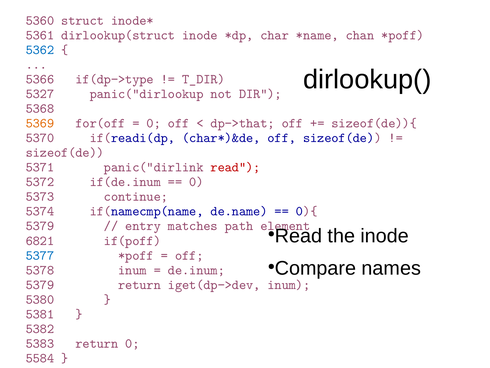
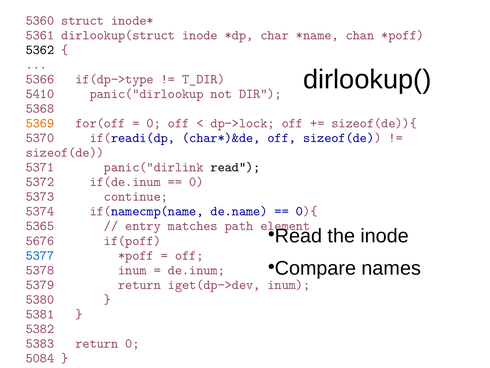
5362 colour: blue -> black
5327: 5327 -> 5410
dp−>that: dp−>that -> dp−>lock
read at (236, 167) colour: red -> black
5379 at (40, 226): 5379 -> 5365
6821: 6821 -> 5676
5584: 5584 -> 5084
